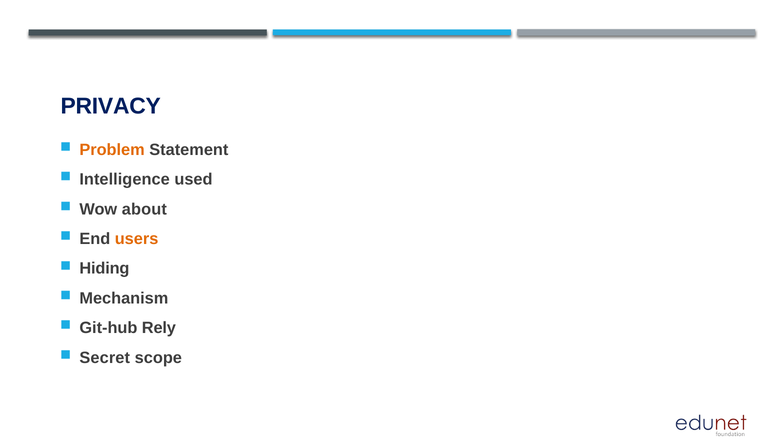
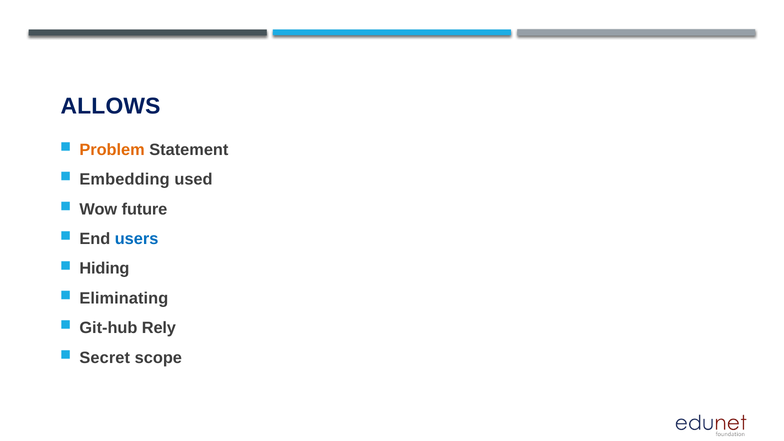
PRIVACY: PRIVACY -> ALLOWS
Intelligence: Intelligence -> Embedding
about: about -> future
users colour: orange -> blue
Mechanism: Mechanism -> Eliminating
